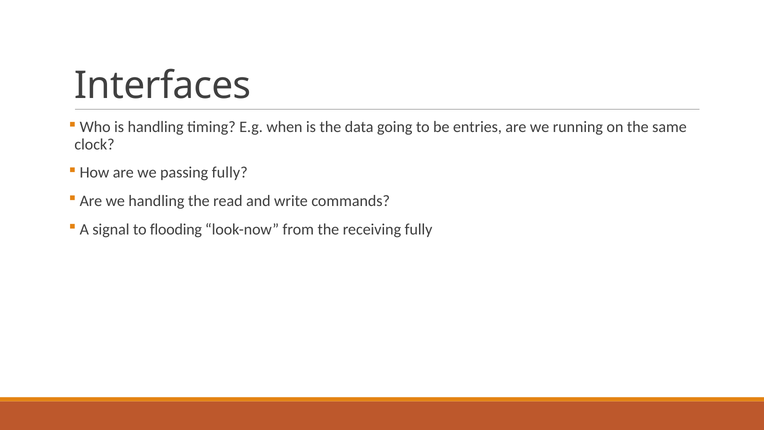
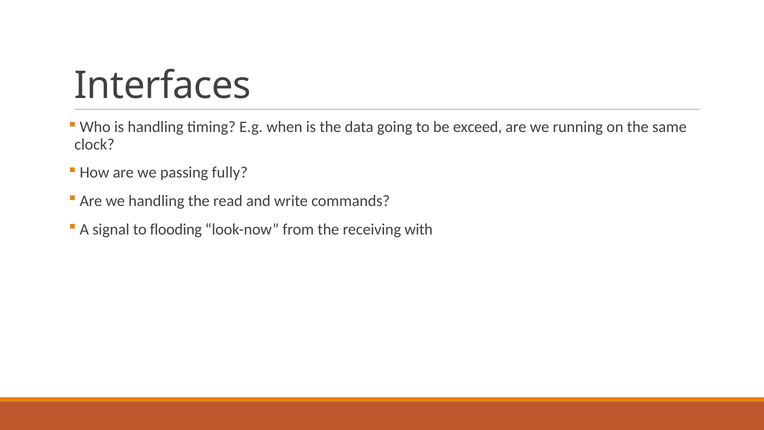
entries: entries -> exceed
receiving fully: fully -> with
